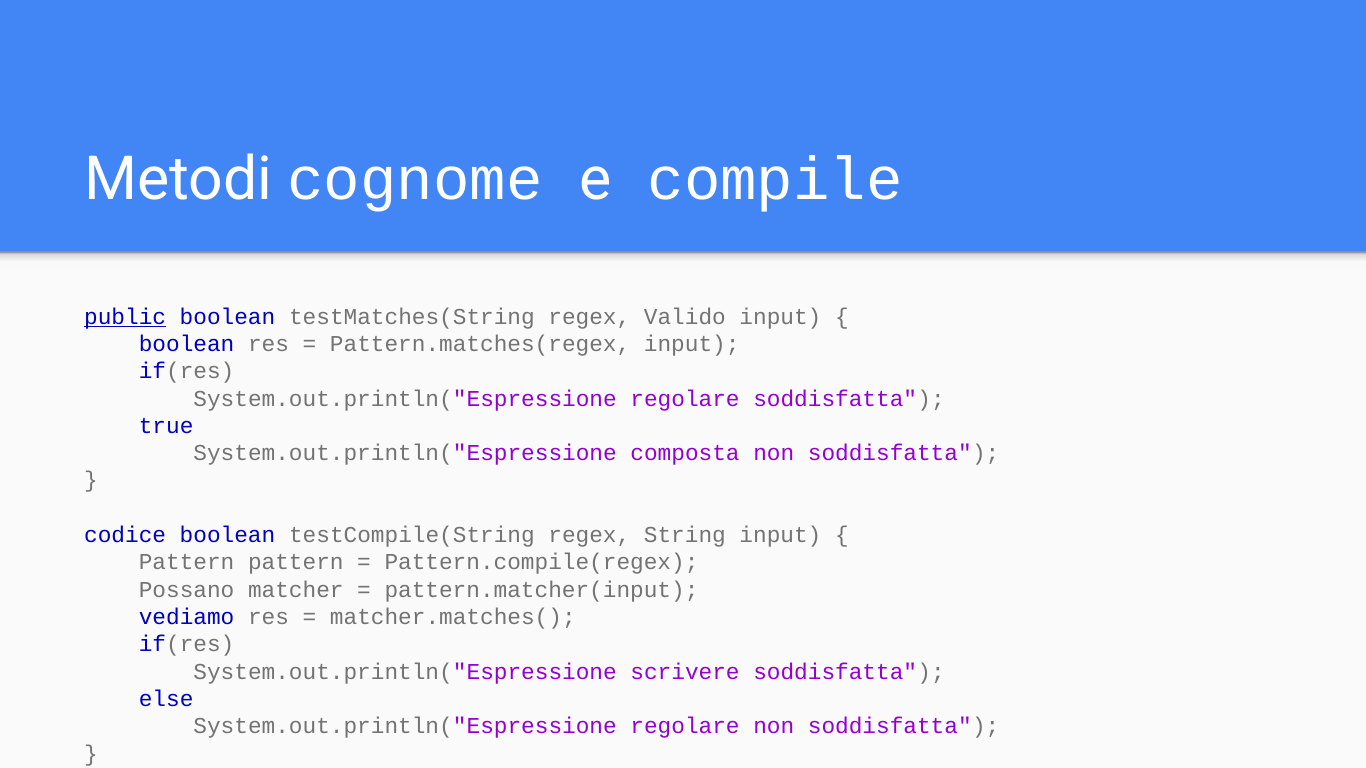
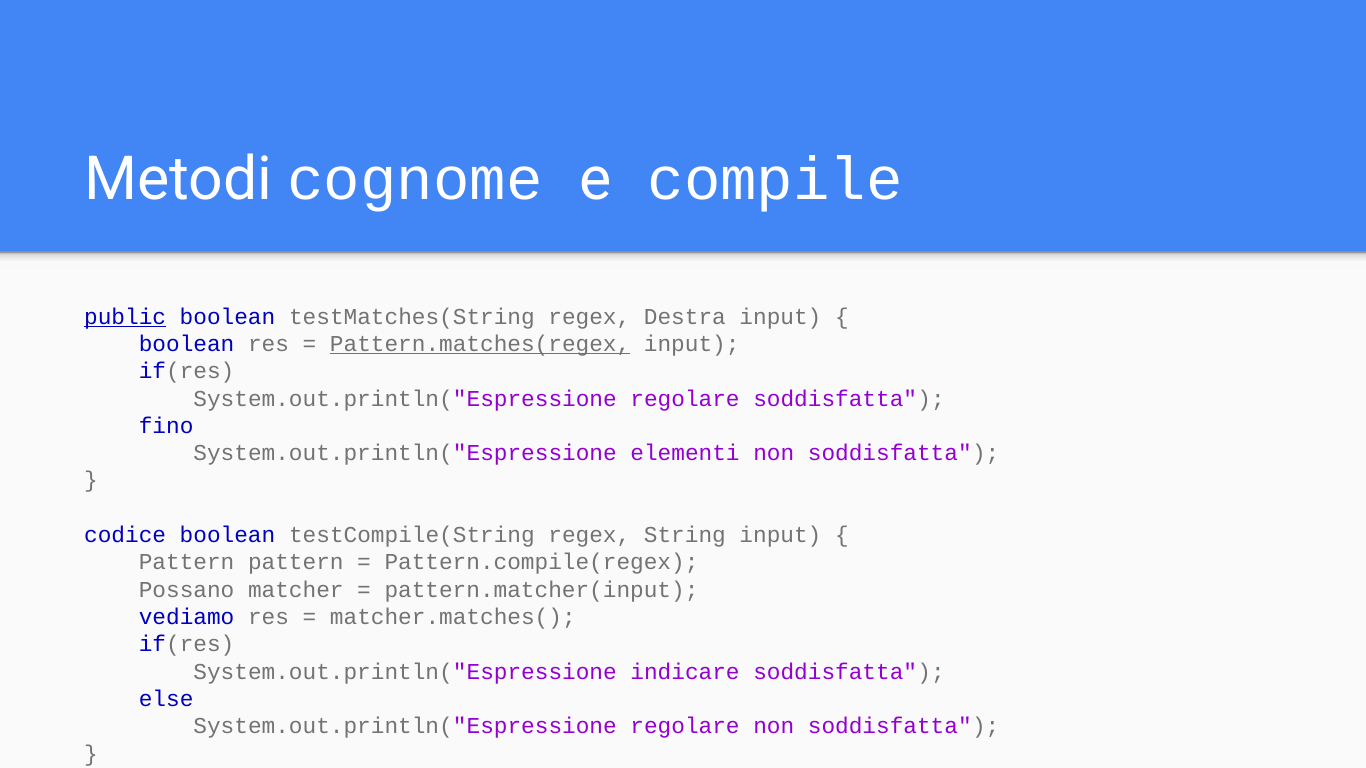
Valido: Valido -> Destra
Pattern.matches(regex underline: none -> present
true: true -> fino
composta: composta -> elementi
scrivere: scrivere -> indicare
